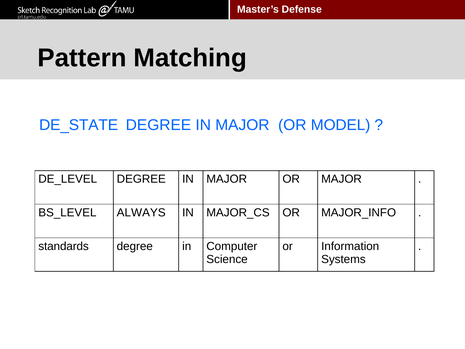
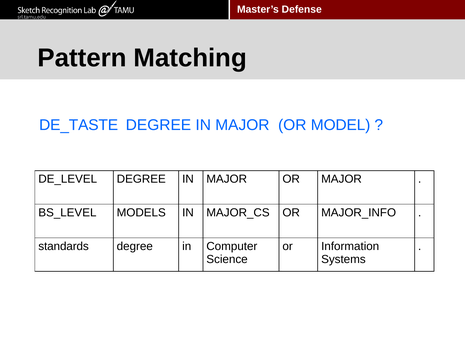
DE_STATE: DE_STATE -> DE_TASTE
ALWAYS: ALWAYS -> MODELS
